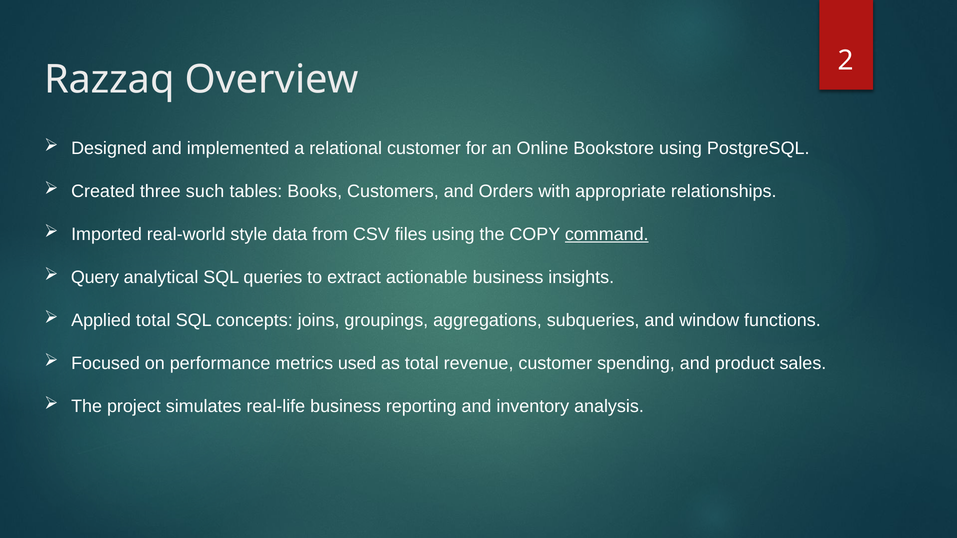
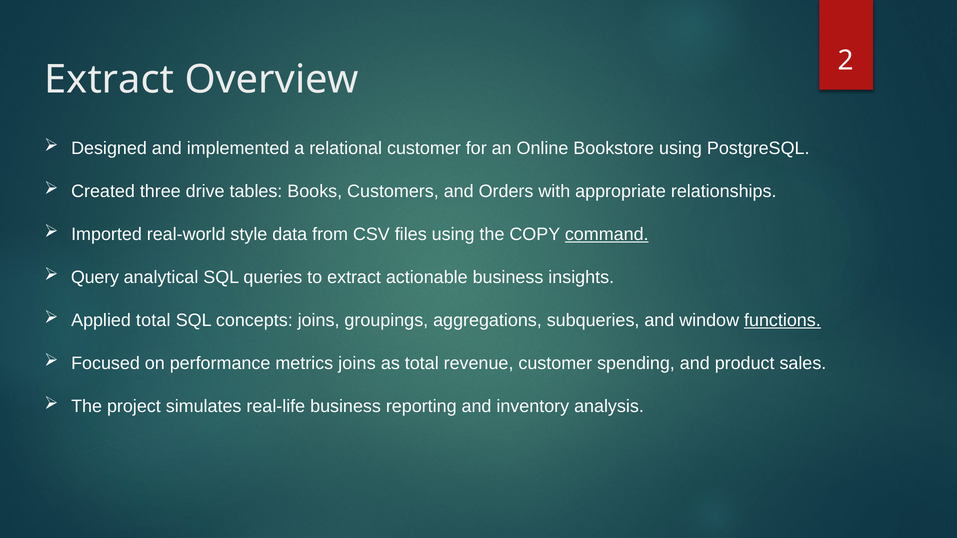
Razzaq at (109, 79): Razzaq -> Extract
such: such -> drive
functions underline: none -> present
metrics used: used -> joins
